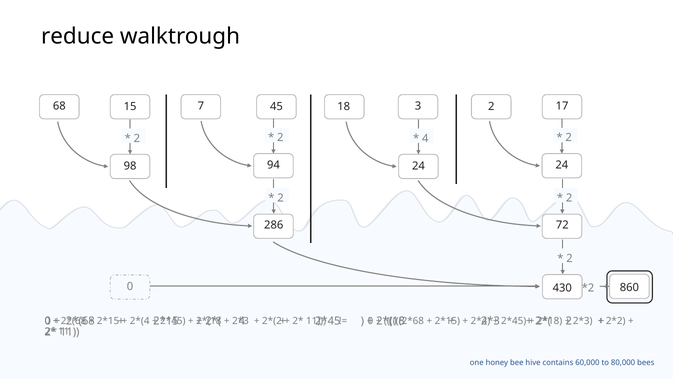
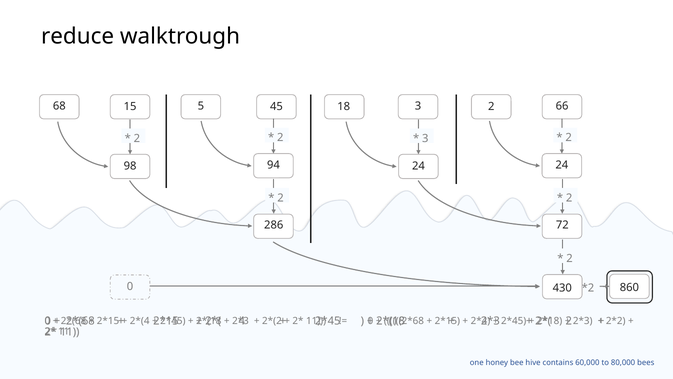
7: 7 -> 5
17: 17 -> 66
4 at (425, 138): 4 -> 3
